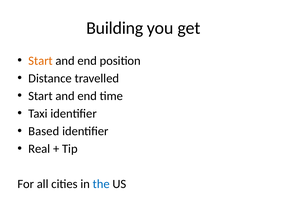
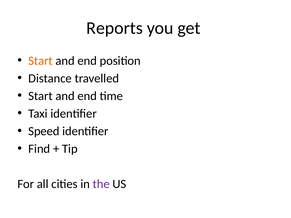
Building: Building -> Reports
Based: Based -> Speed
Real: Real -> Find
the colour: blue -> purple
